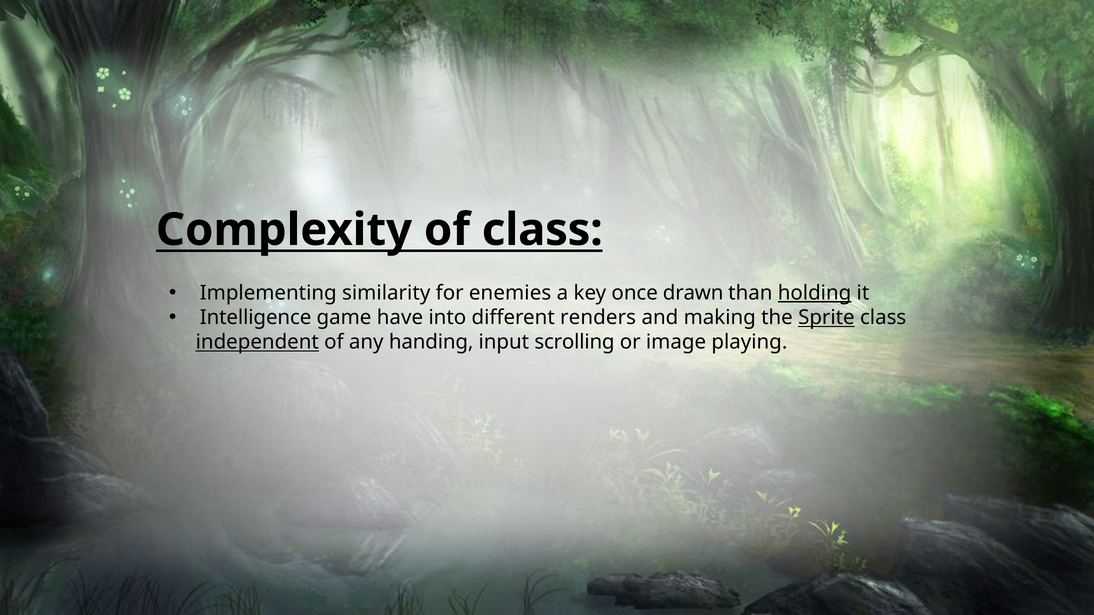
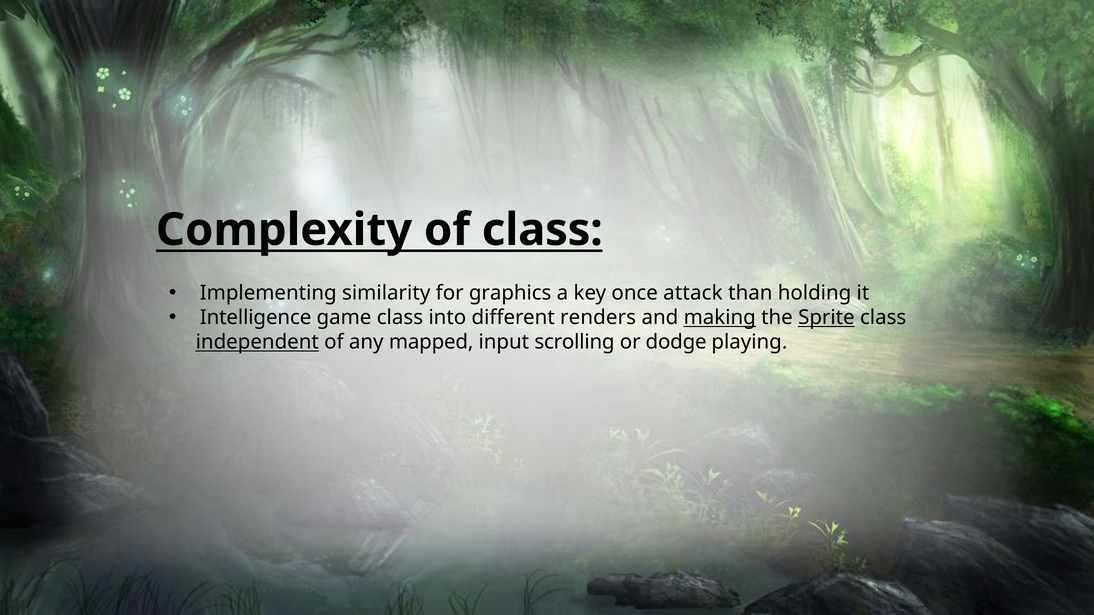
enemies: enemies -> graphics
drawn: drawn -> attack
holding underline: present -> none
game have: have -> class
making underline: none -> present
handing: handing -> mapped
image: image -> dodge
